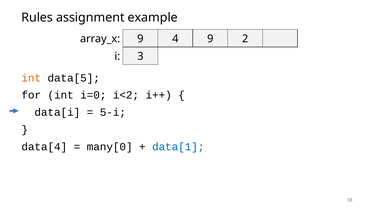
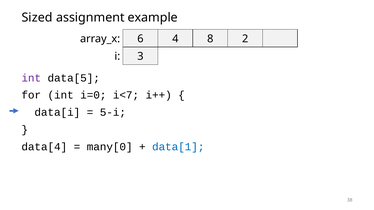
Rules: Rules -> Sized
9 at (140, 39): 9 -> 6
4 9: 9 -> 8
int at (31, 78) colour: orange -> purple
i<2: i<2 -> i<7
